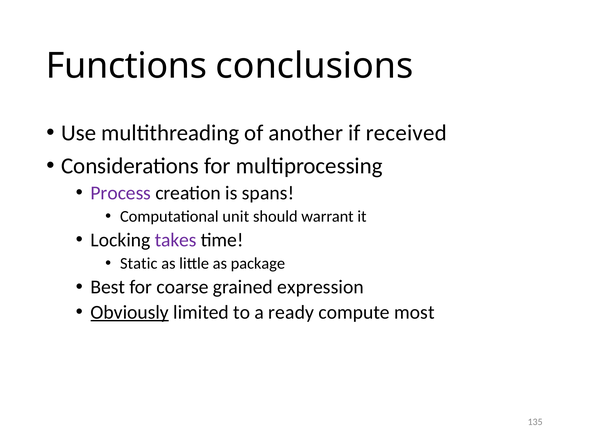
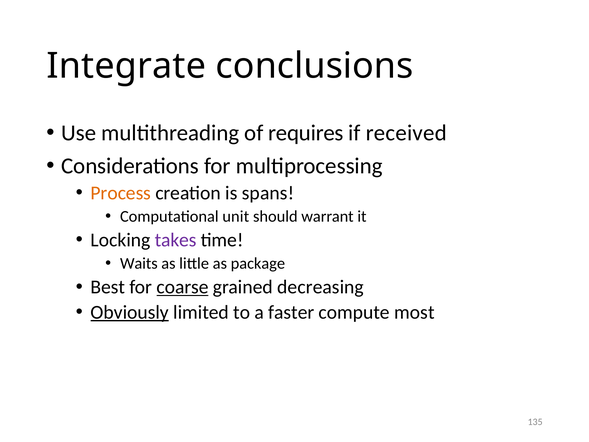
Functions: Functions -> Integrate
another: another -> requires
Process colour: purple -> orange
Static: Static -> Waits
coarse underline: none -> present
expression: expression -> decreasing
ready: ready -> faster
